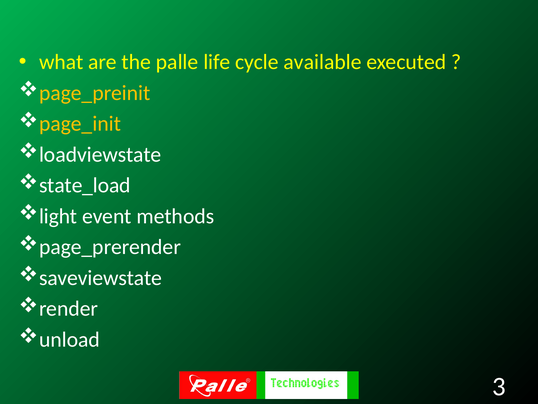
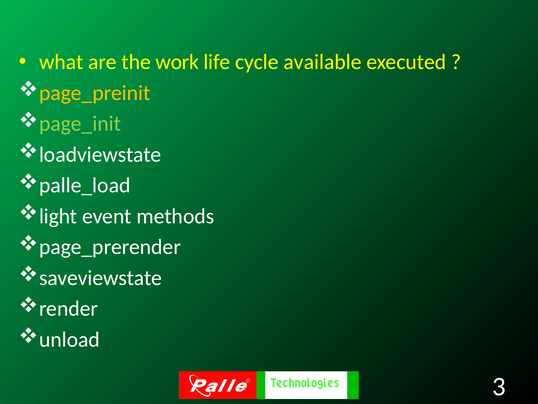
palle: palle -> work
page_init colour: yellow -> light green
state_load: state_load -> palle_load
